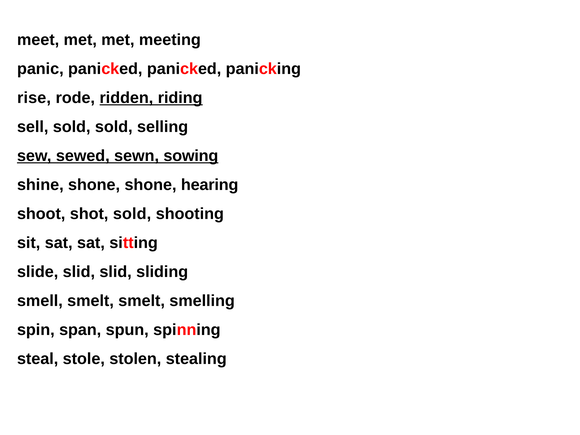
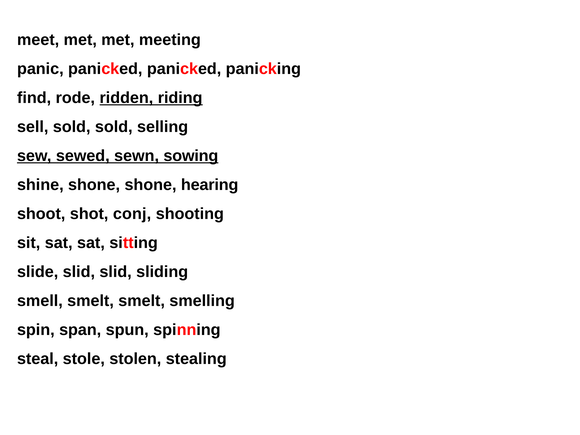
rise: rise -> find
shot sold: sold -> conj
